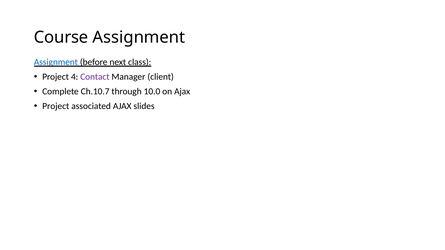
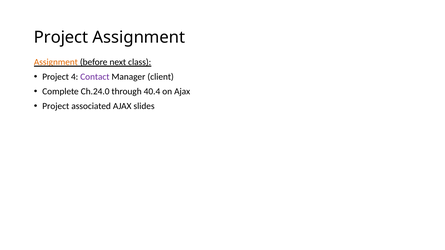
Course at (61, 37): Course -> Project
Assignment at (56, 62) colour: blue -> orange
Ch.10.7: Ch.10.7 -> Ch.24.0
10.0: 10.0 -> 40.4
